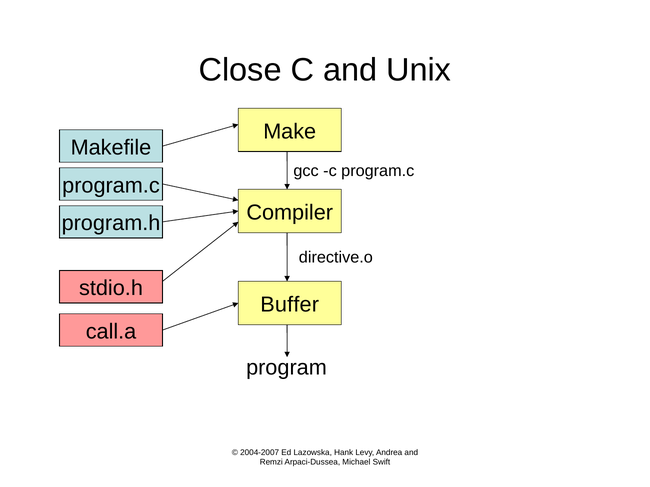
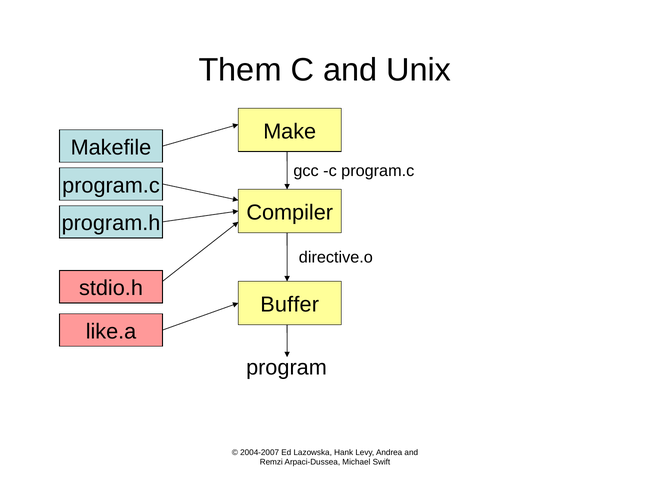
Close: Close -> Them
call.a: call.a -> like.a
